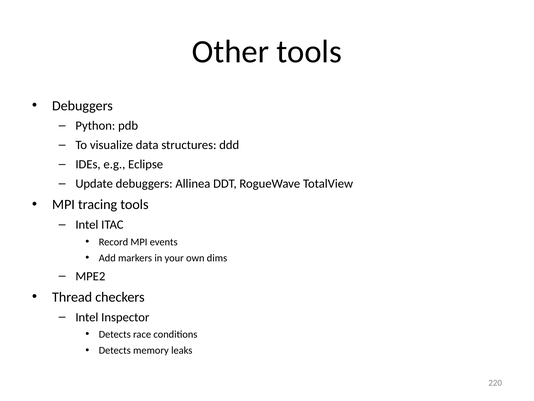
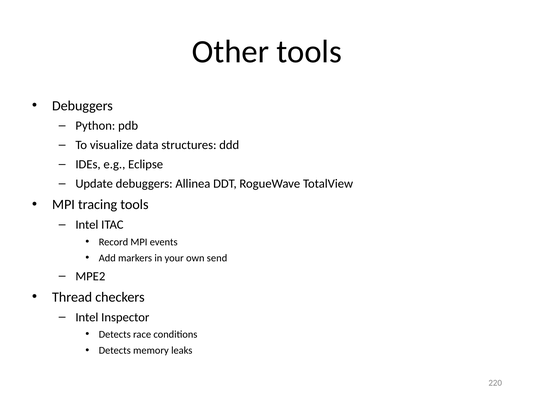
dims: dims -> send
